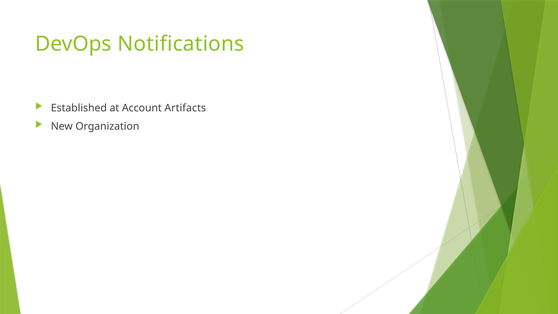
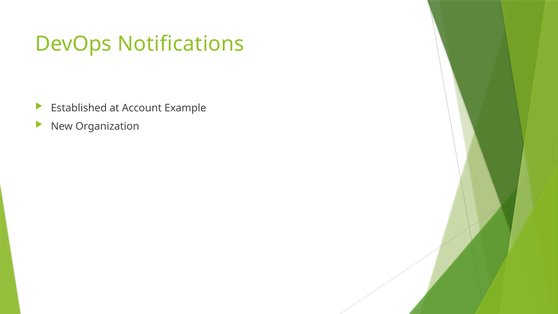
Artifacts: Artifacts -> Example
